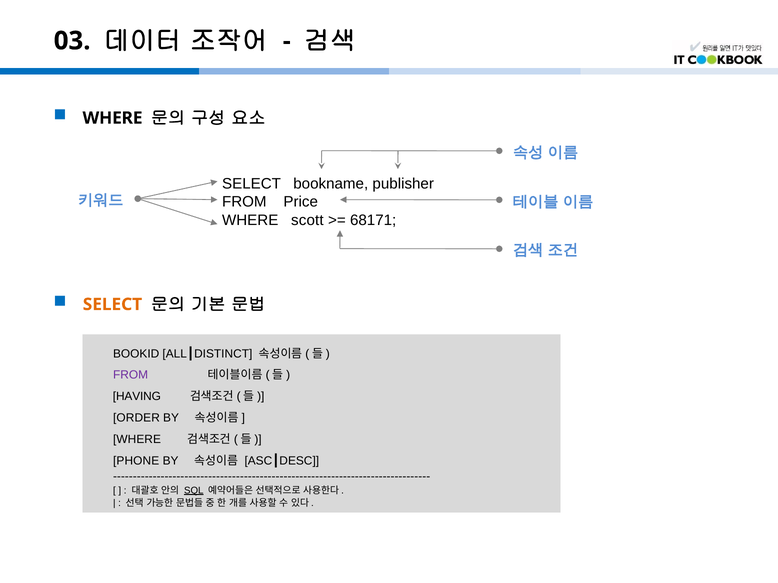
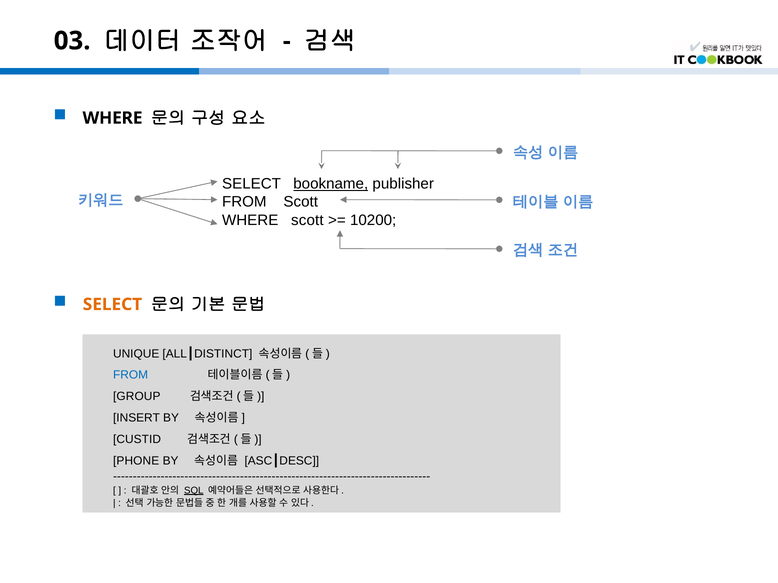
bookname underline: none -> present
FROM Price: Price -> Scott
68171: 68171 -> 10200
BOOKID: BOOKID -> UNIQUE
FROM at (131, 375) colour: purple -> blue
HAVING: HAVING -> GROUP
ORDER: ORDER -> INSERT
WHERE at (137, 440): WHERE -> CUSTID
